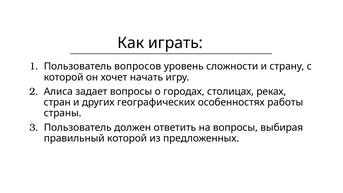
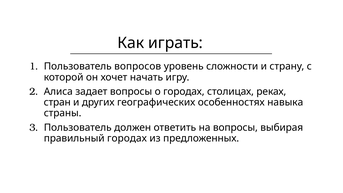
работы: работы -> навыка
правильный которой: которой -> городах
